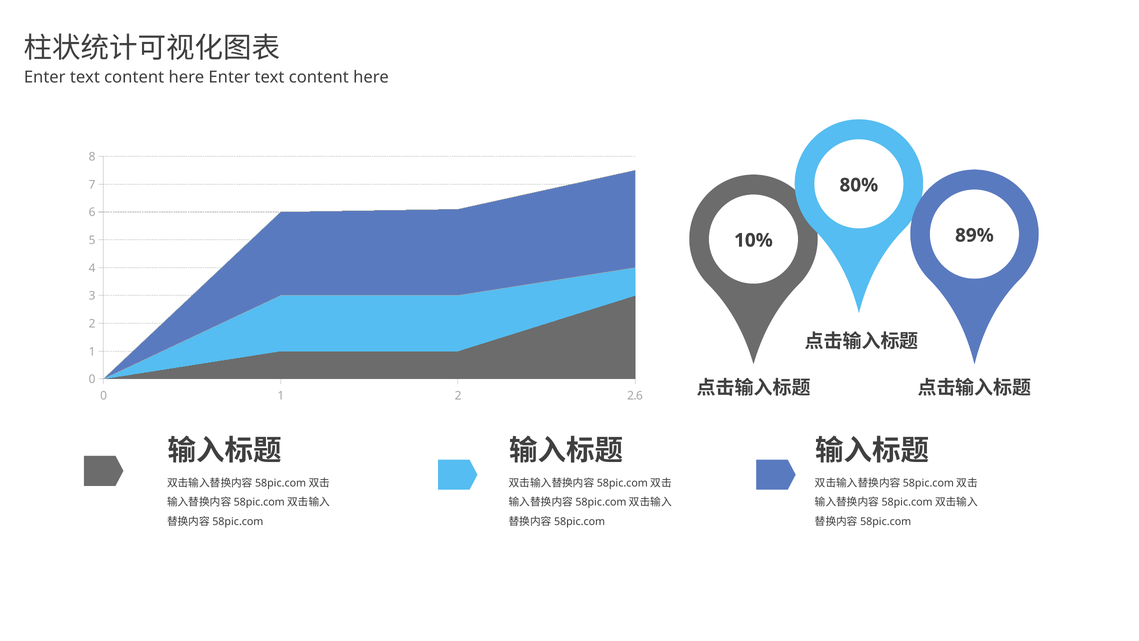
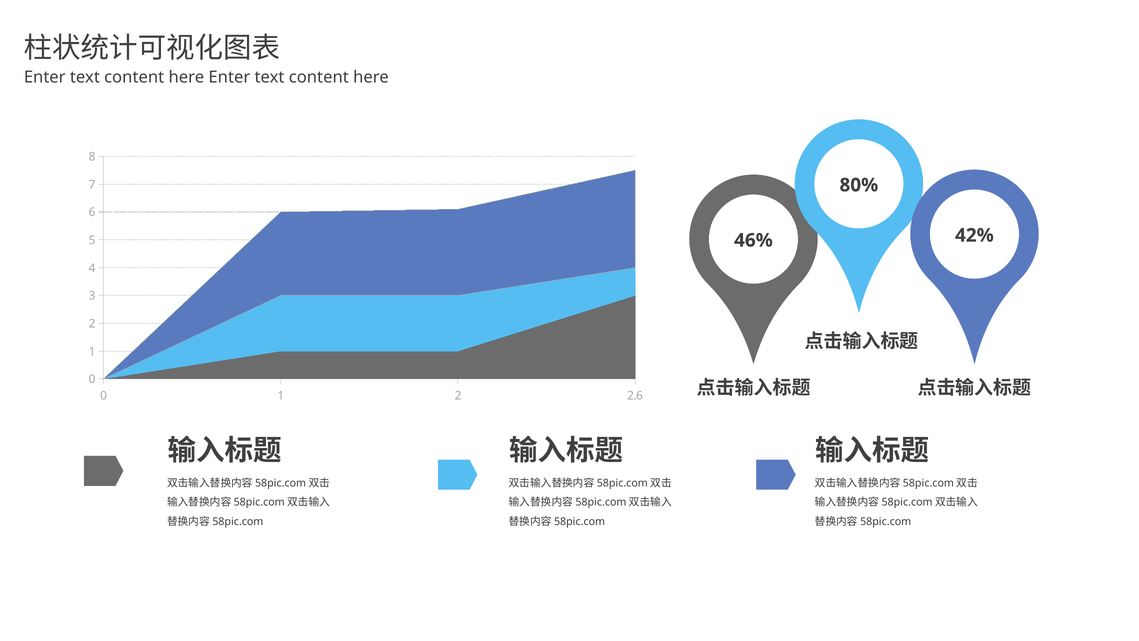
89%: 89% -> 42%
10%: 10% -> 46%
